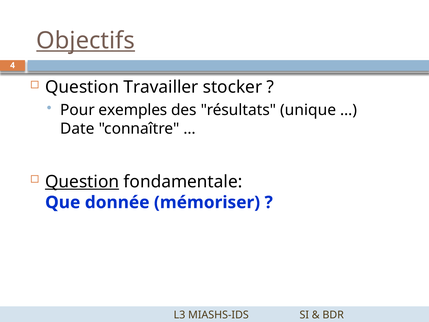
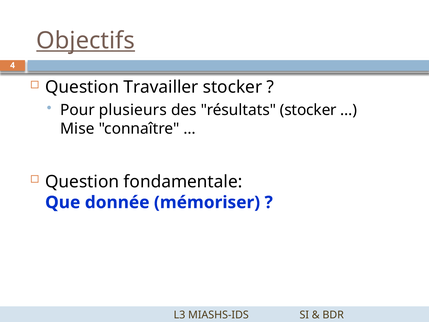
exemples: exemples -> plusieurs
résultats unique: unique -> stocker
Date: Date -> Mise
Question at (82, 182) underline: present -> none
